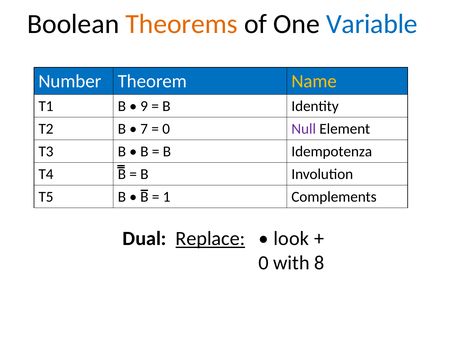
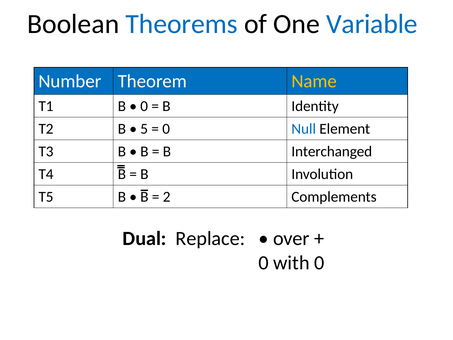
Theorems colour: orange -> blue
9 at (144, 106): 9 -> 0
7: 7 -> 5
Null colour: purple -> blue
Idempotenza: Idempotenza -> Interchanged
1 at (167, 197): 1 -> 2
Replace underline: present -> none
look: look -> over
with 8: 8 -> 0
